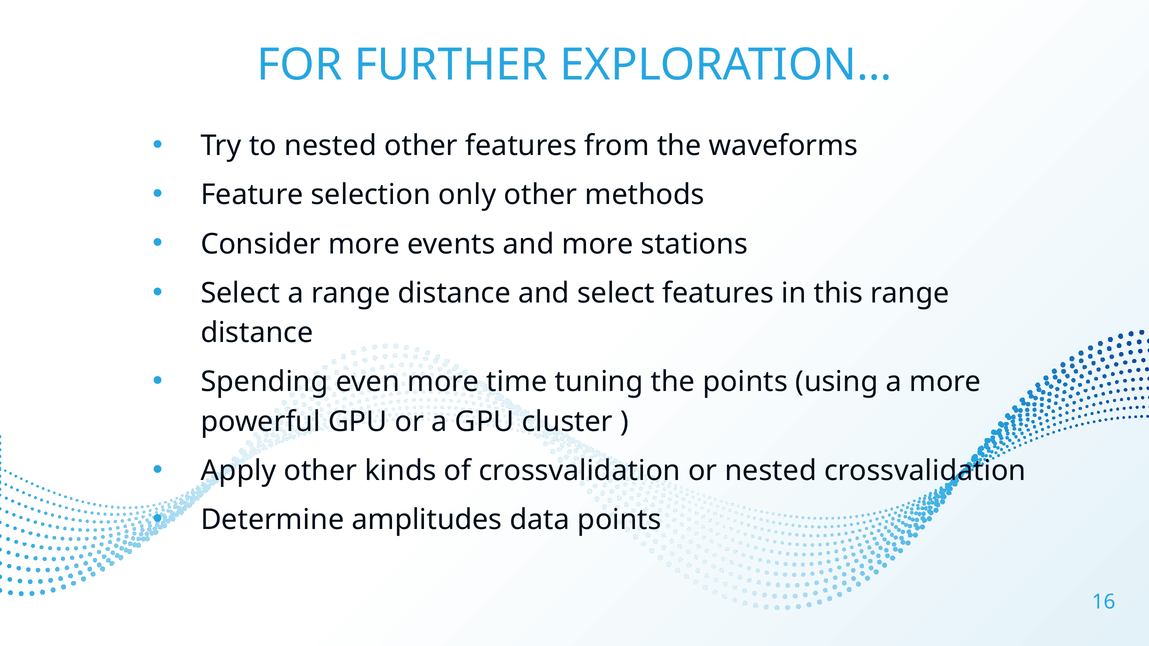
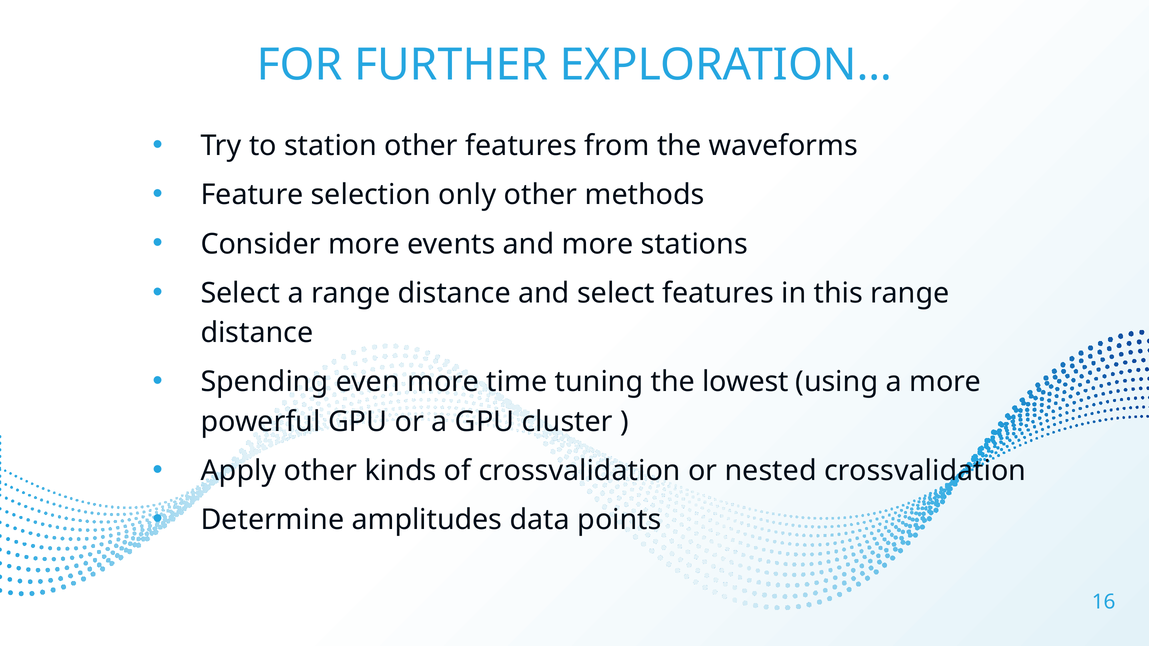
to nested: nested -> station
the points: points -> lowest
